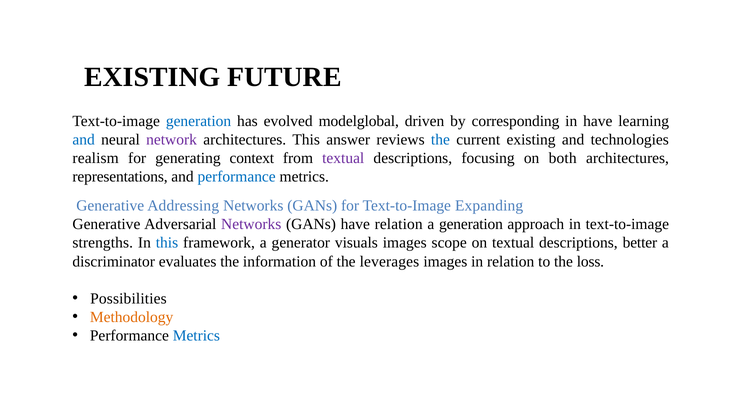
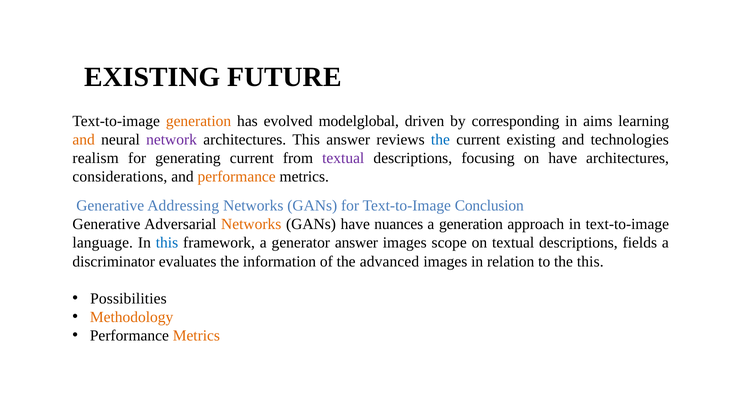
generation at (199, 121) colour: blue -> orange
in have: have -> aims
and at (84, 140) colour: blue -> orange
generating context: context -> current
on both: both -> have
representations: representations -> considerations
performance at (237, 177) colour: blue -> orange
Expanding: Expanding -> Conclusion
Networks at (251, 225) colour: purple -> orange
have relation: relation -> nuances
strengths: strengths -> language
generator visuals: visuals -> answer
better: better -> fields
leverages: leverages -> advanced
the loss: loss -> this
Metrics at (196, 336) colour: blue -> orange
